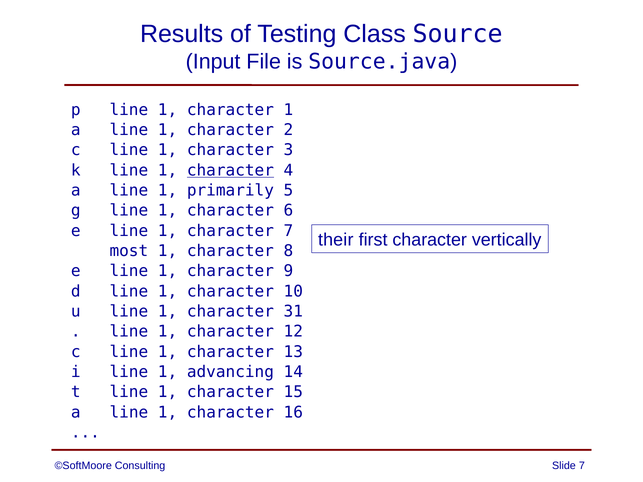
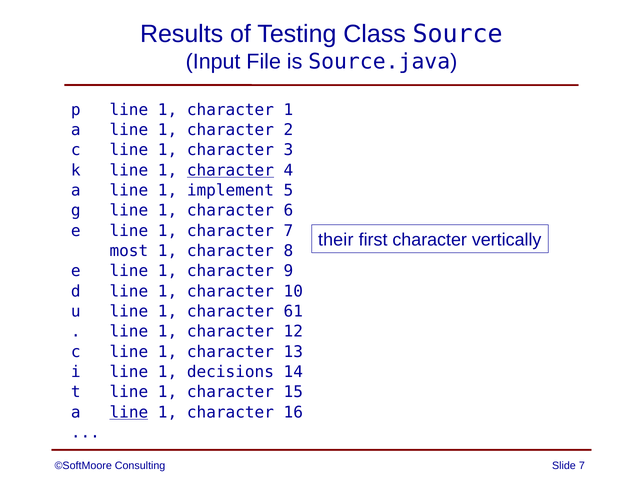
primarily: primarily -> implement
31: 31 -> 61
advancing: advancing -> decisions
line at (129, 413) underline: none -> present
